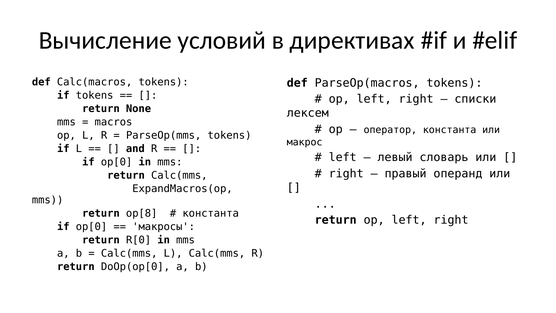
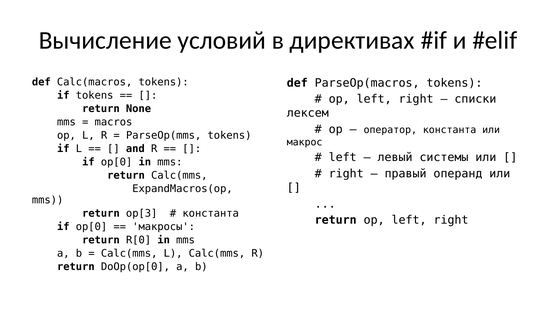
словарь: словарь -> системы
op[8: op[8 -> op[3
